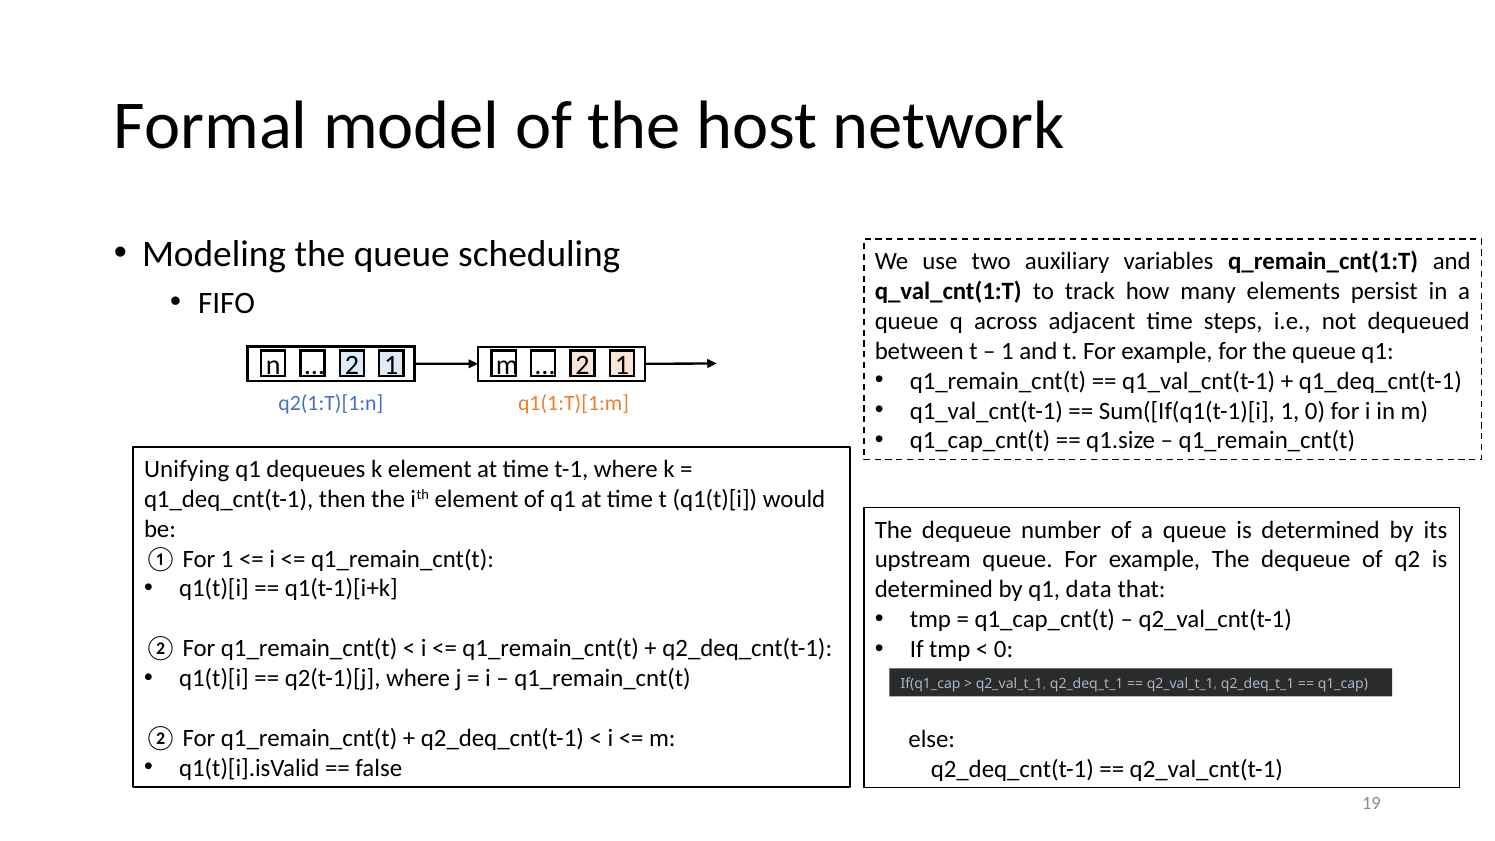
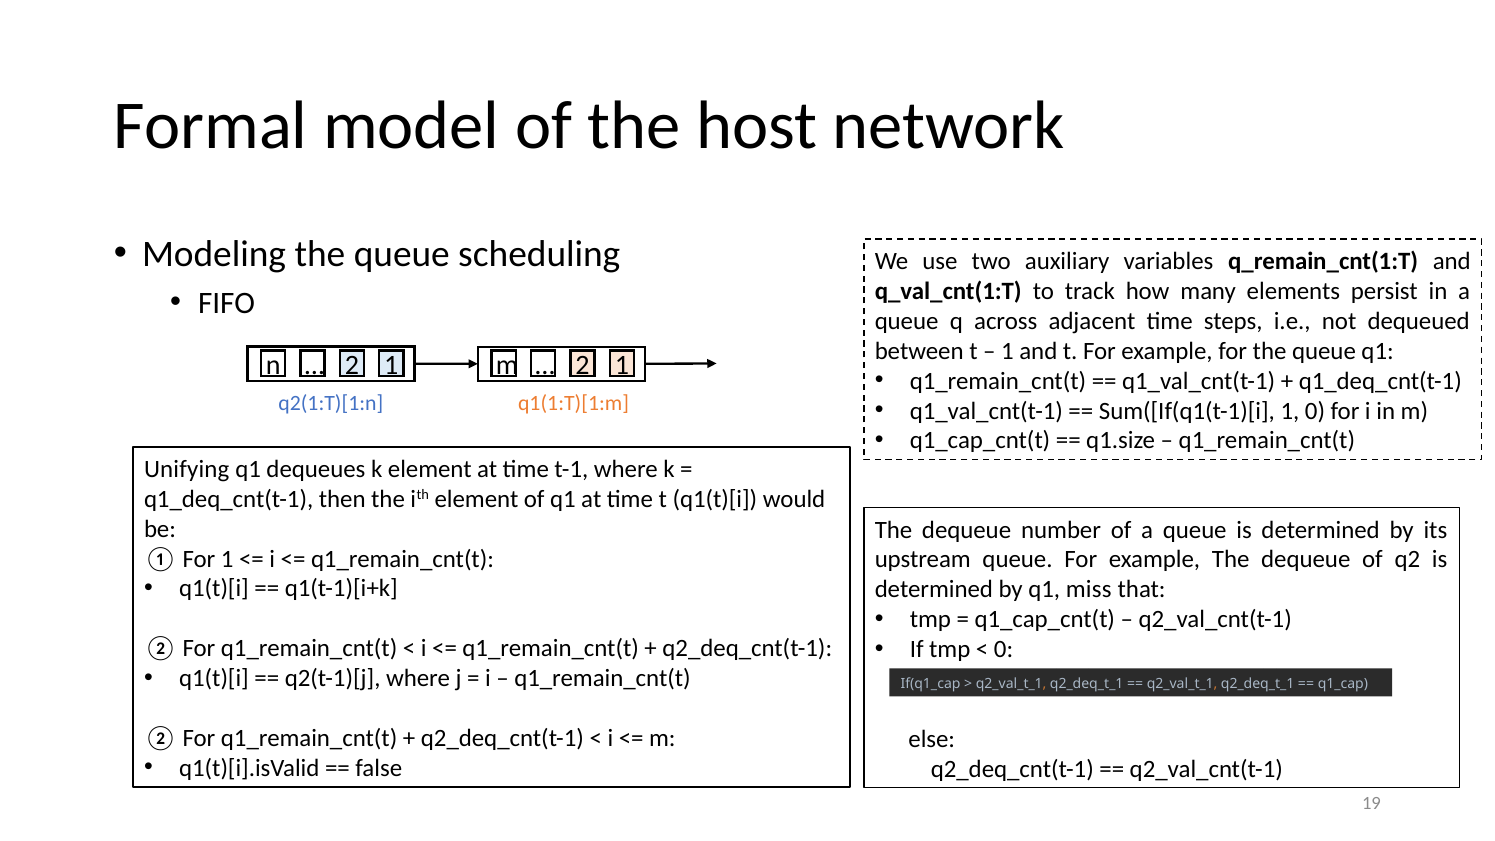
data: data -> miss
